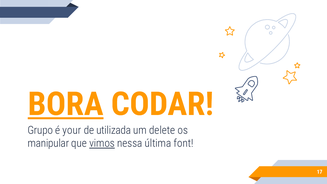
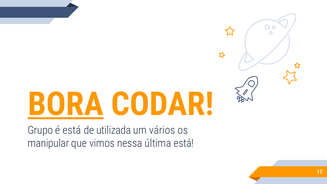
é your: your -> está
delete: delete -> vários
vimos underline: present -> none
última font: font -> está
